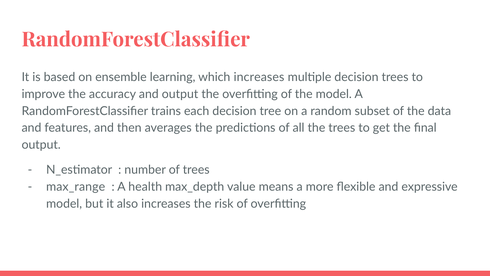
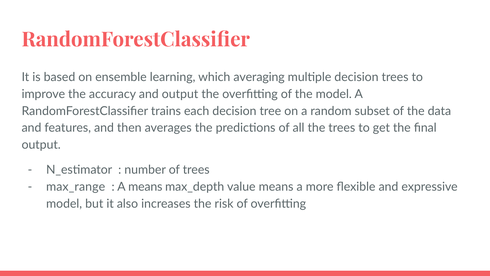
which increases: increases -> averaging
A health: health -> means
